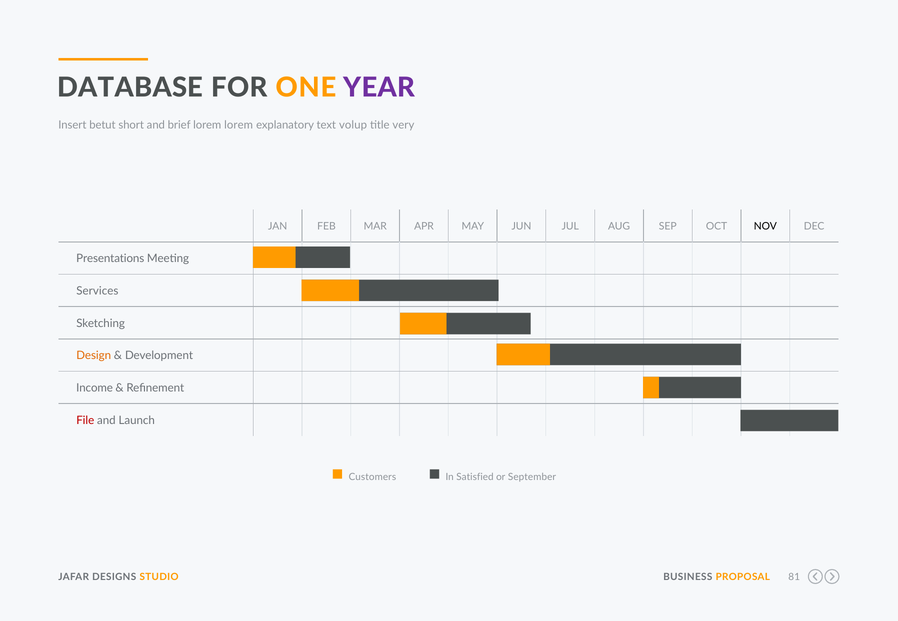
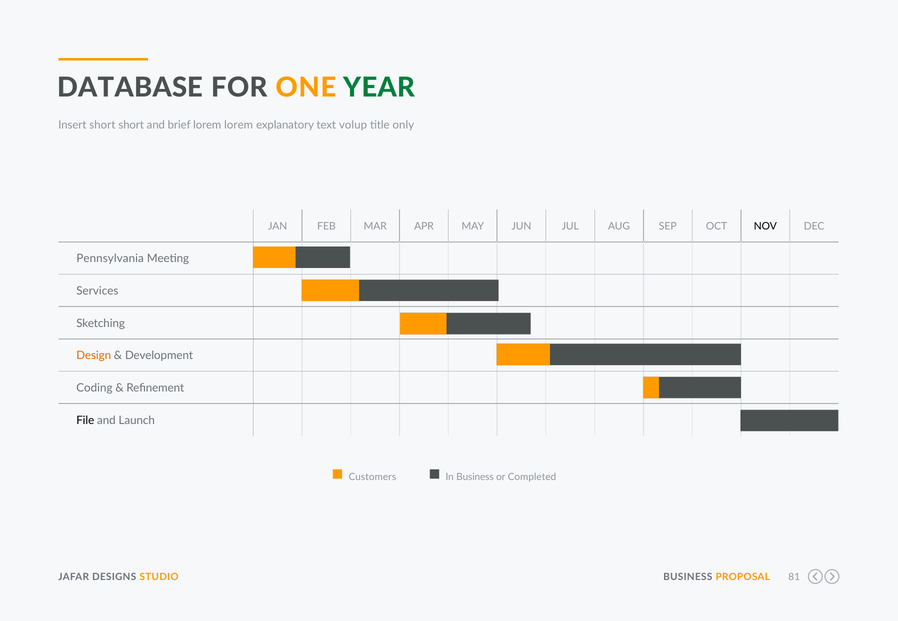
YEAR colour: purple -> green
Insert betut: betut -> short
very: very -> only
Presentations: Presentations -> Pennsylvania
Income: Income -> Coding
File colour: red -> black
In Satisfied: Satisfied -> Business
September: September -> Completed
